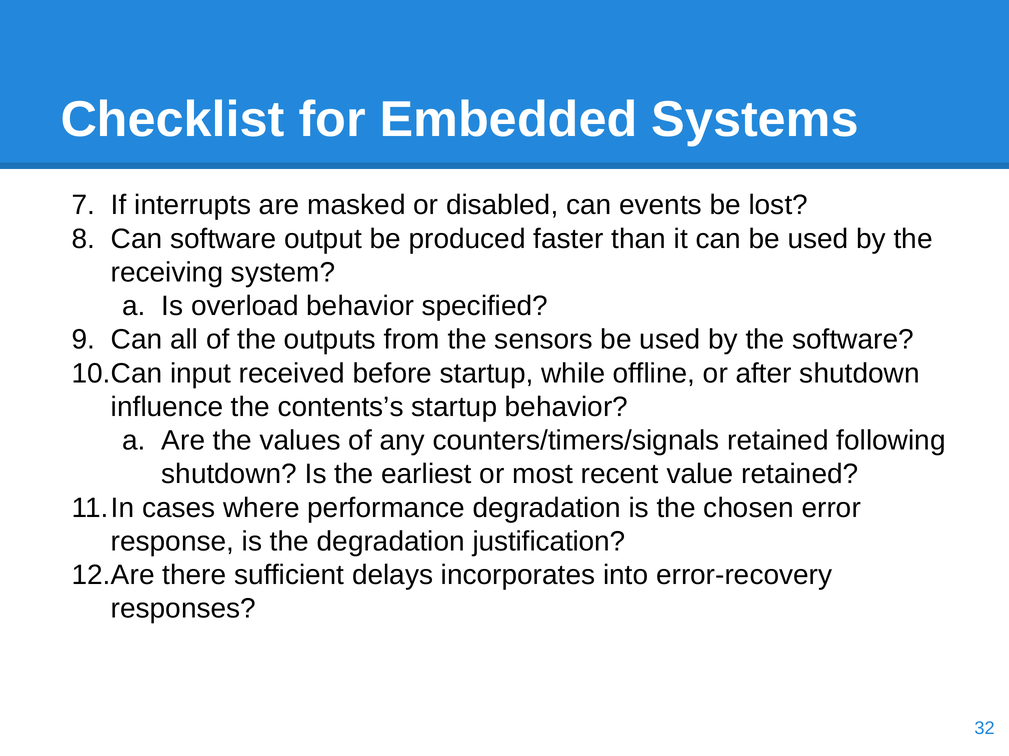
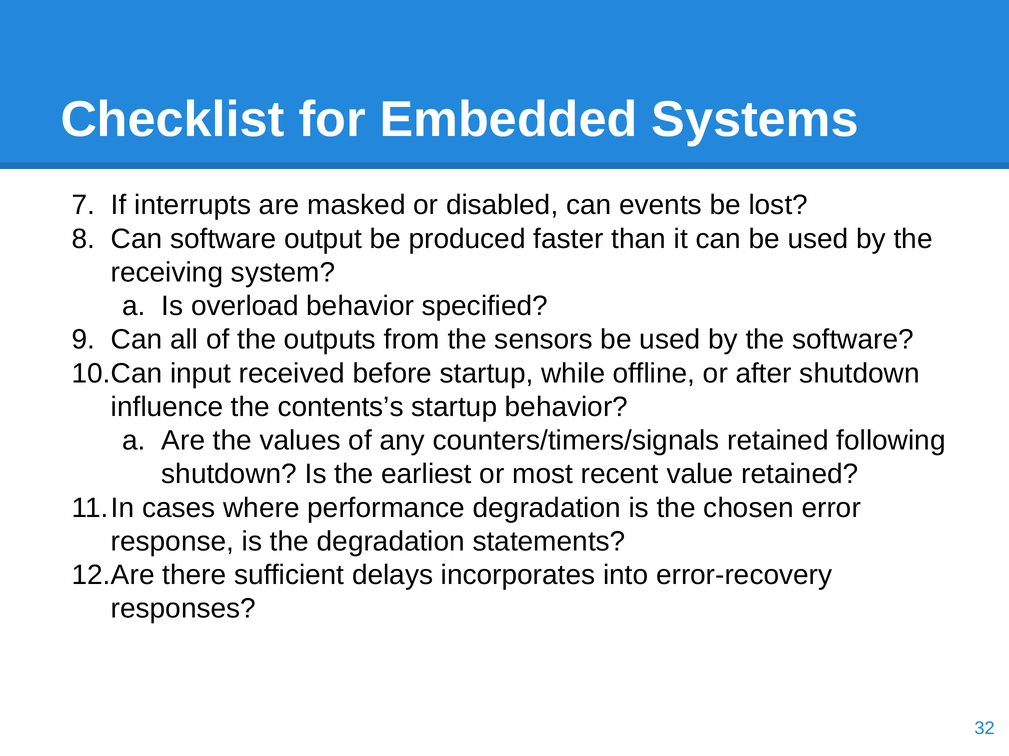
justification: justification -> statements
